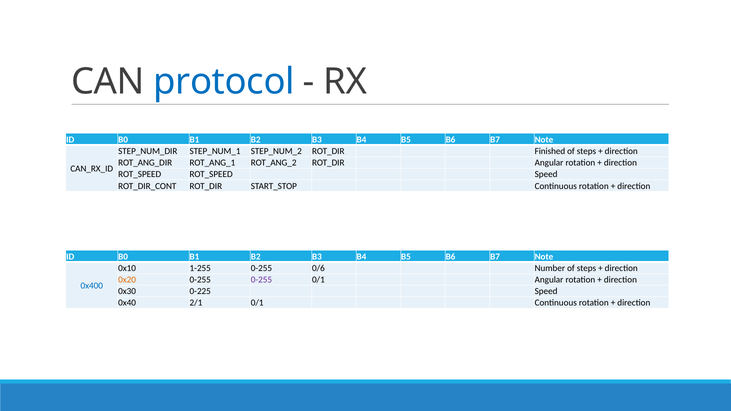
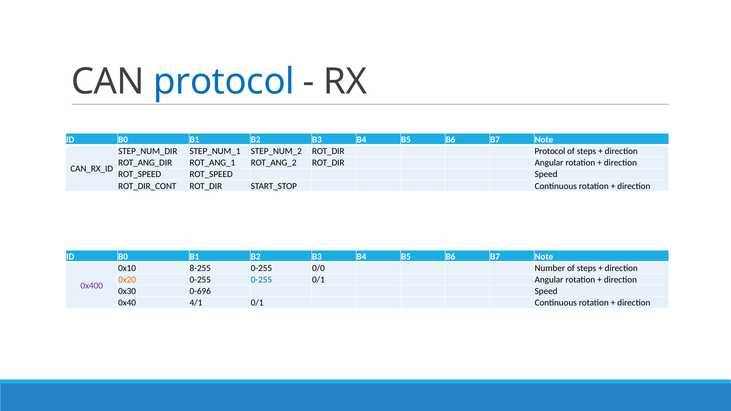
Finished at (550, 151): Finished -> Protocol
1-255: 1-255 -> 8-255
0/6: 0/6 -> 0/0
0-255 at (261, 280) colour: purple -> blue
0x400 colour: blue -> purple
0-225: 0-225 -> 0-696
2/1: 2/1 -> 4/1
